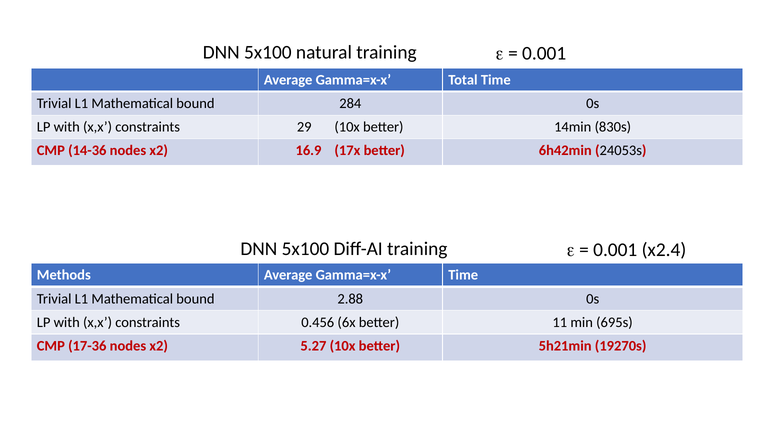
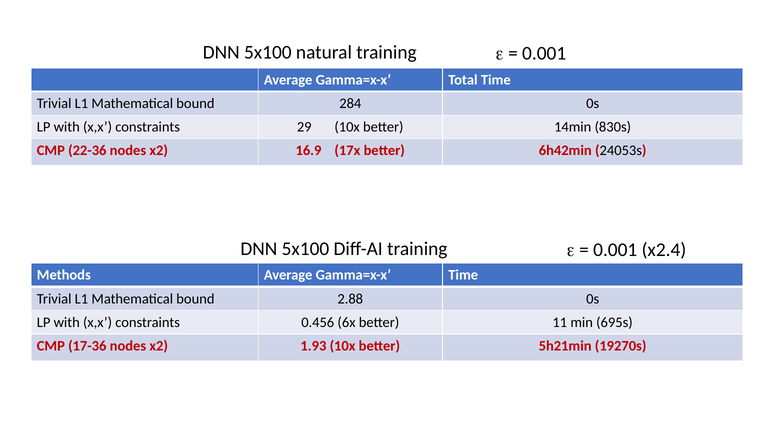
14-36: 14-36 -> 22-36
5.27: 5.27 -> 1.93
